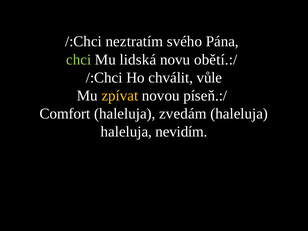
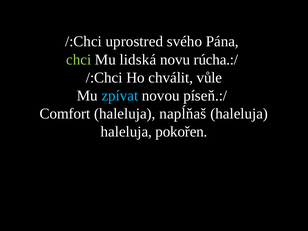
neztratím: neztratím -> uprostred
obětí.:/: obětí.:/ -> rúcha.:/
zpívat colour: yellow -> light blue
zvedám: zvedám -> napĺňaš
nevidím: nevidím -> pokořen
